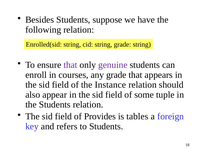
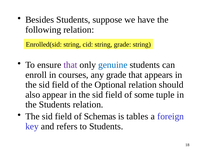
genuine colour: purple -> blue
Instance: Instance -> Optional
Provides: Provides -> Schemas
